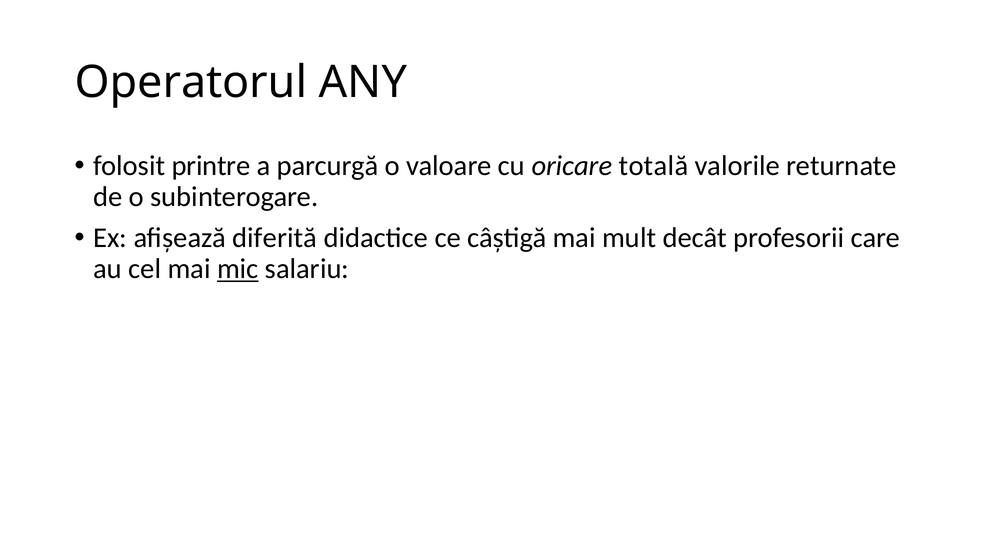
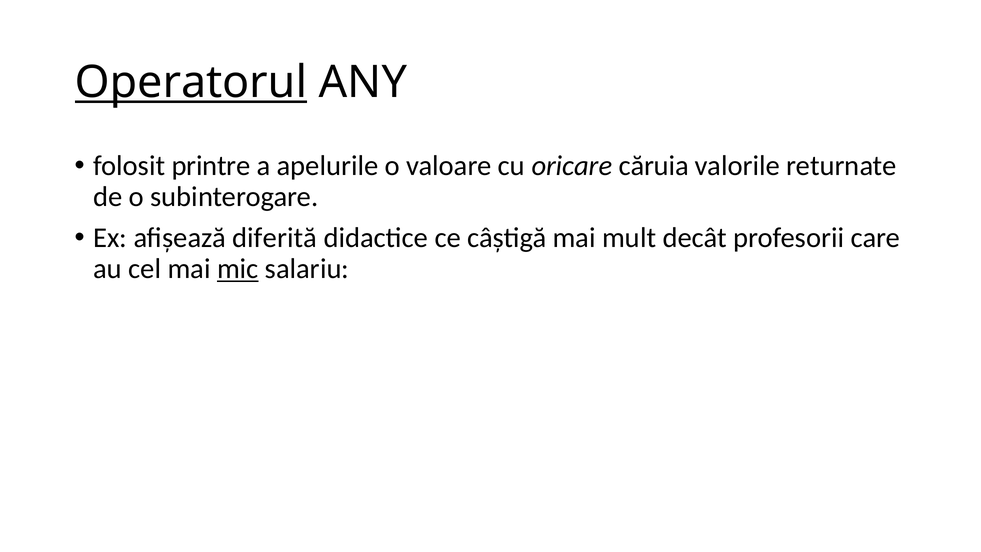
Operatorul underline: none -> present
parcurgă: parcurgă -> apelurile
totală: totală -> căruia
